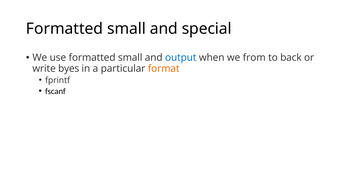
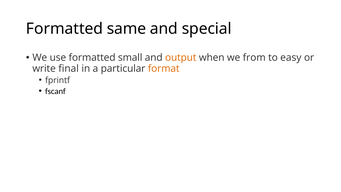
small at (126, 29): small -> same
output colour: blue -> orange
back: back -> easy
byes: byes -> final
